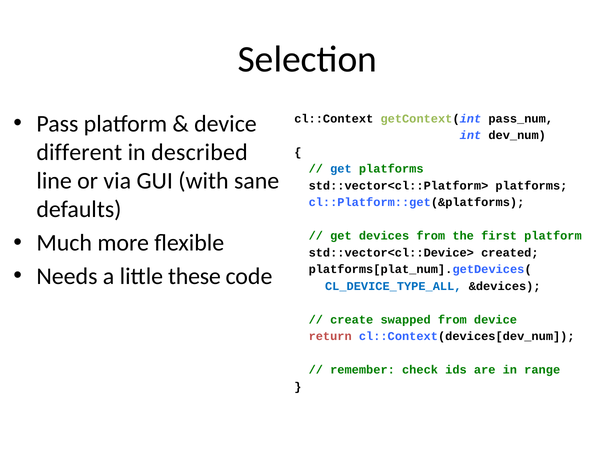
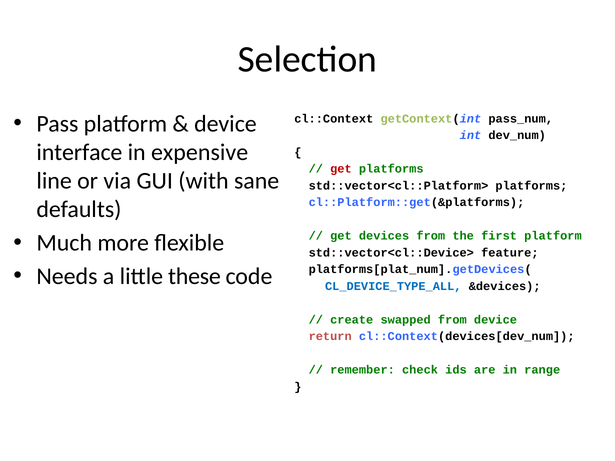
different: different -> interface
described: described -> expensive
get at (341, 169) colour: blue -> red
created: created -> feature
